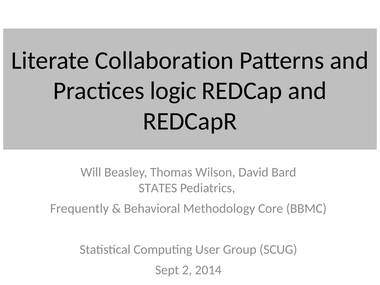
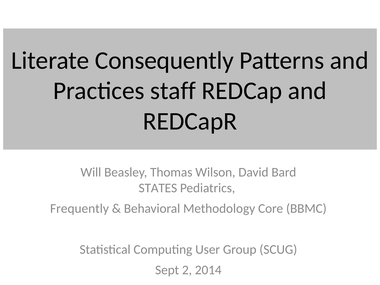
Collaboration: Collaboration -> Consequently
logic: logic -> staff
